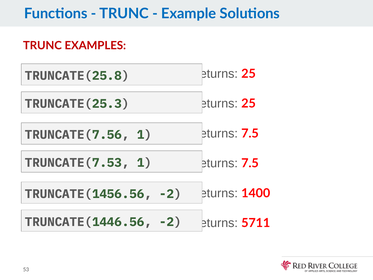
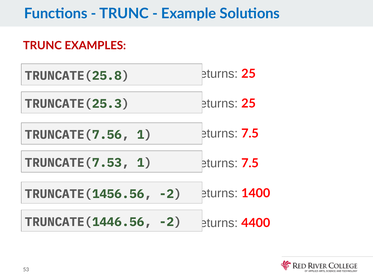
5711: 5711 -> 4400
